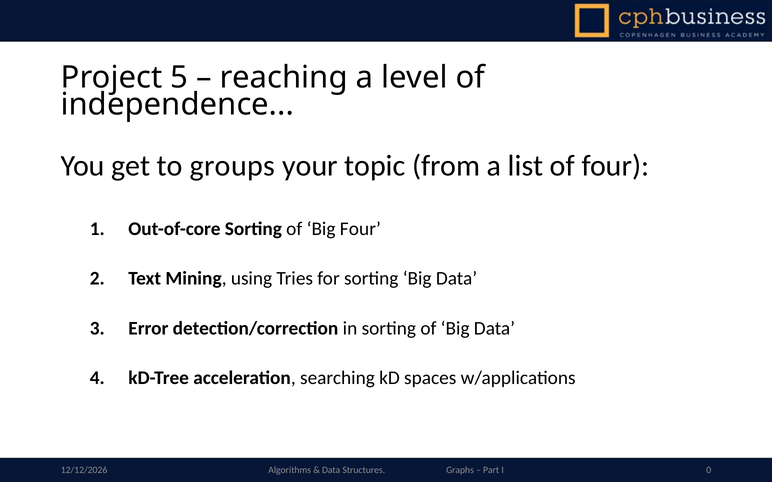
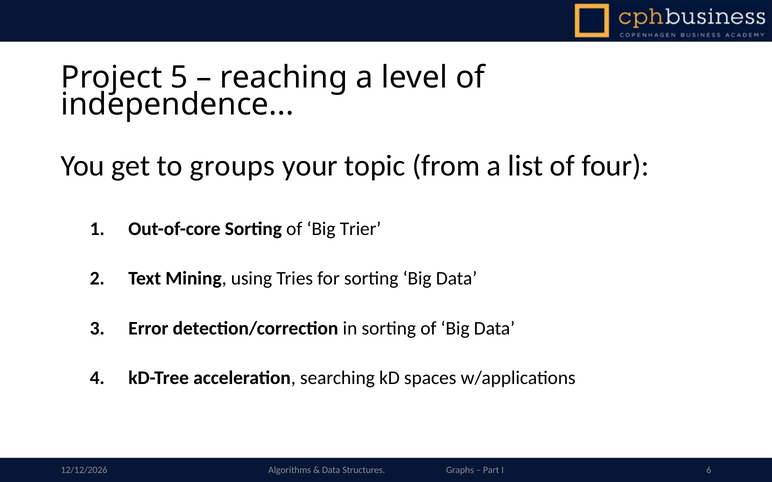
Big Four: Four -> Trier
0: 0 -> 6
